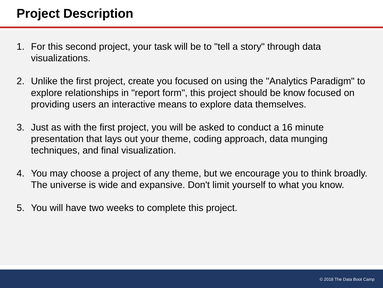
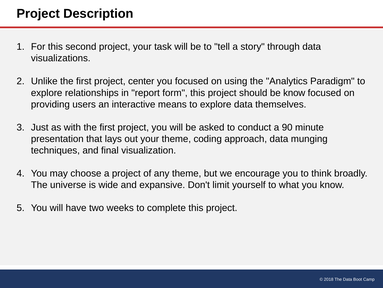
create: create -> center
16: 16 -> 90
